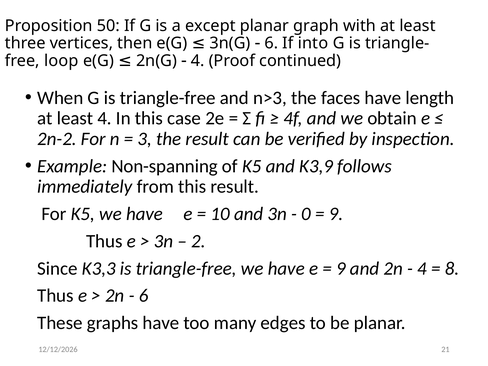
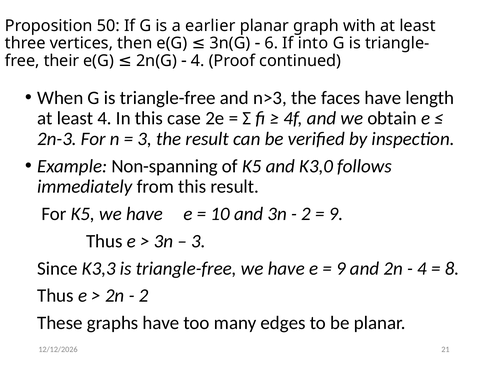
except: except -> earlier
loop: loop -> their
2n-2: 2n-2 -> 2n-3
K3,9: K3,9 -> K3,0
0 at (306, 214): 0 -> 2
2 at (198, 241): 2 -> 3
6 at (144, 296): 6 -> 2
